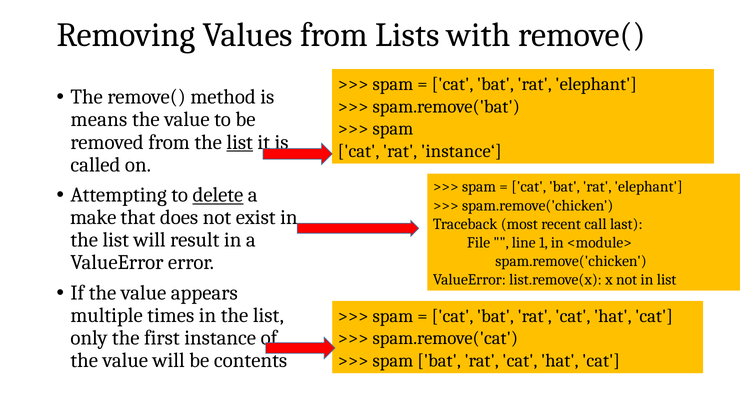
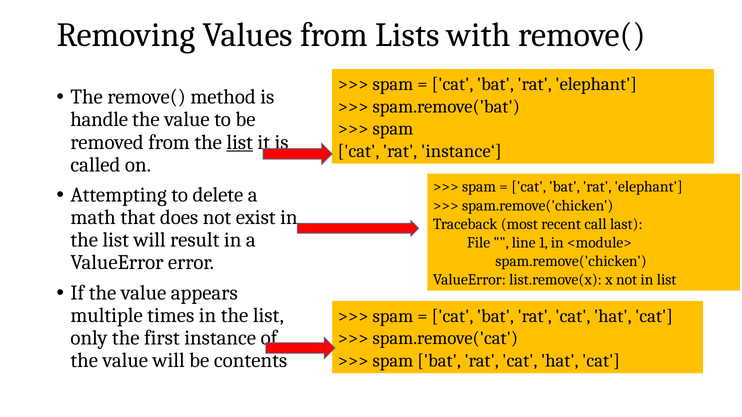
means: means -> handle
delete underline: present -> none
make: make -> math
